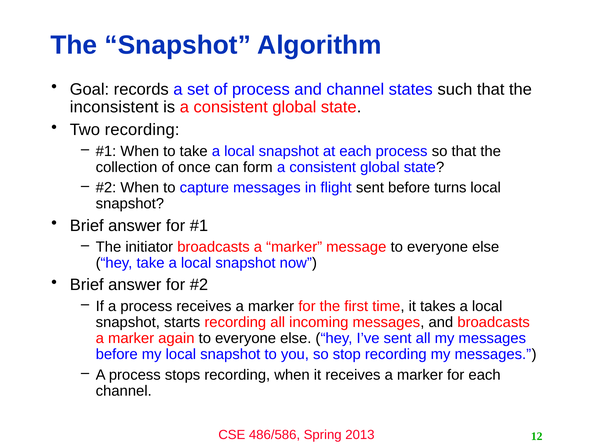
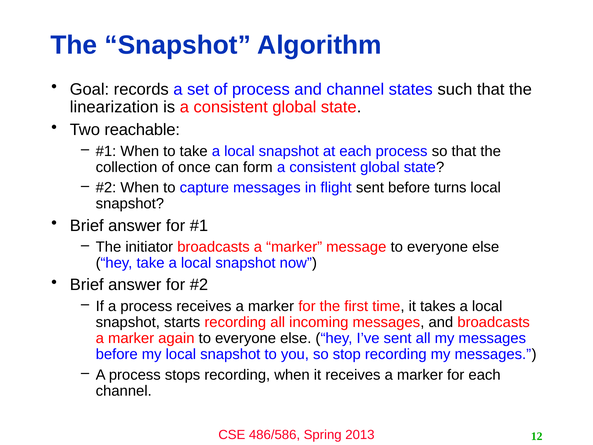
inconsistent: inconsistent -> linearization
Two recording: recording -> reachable
